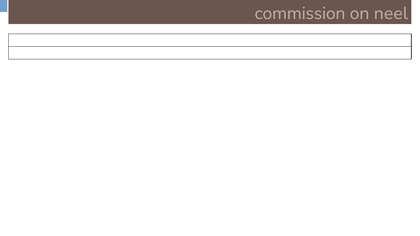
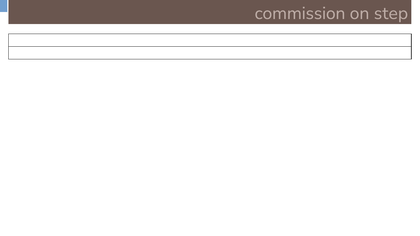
neel: neel -> step
